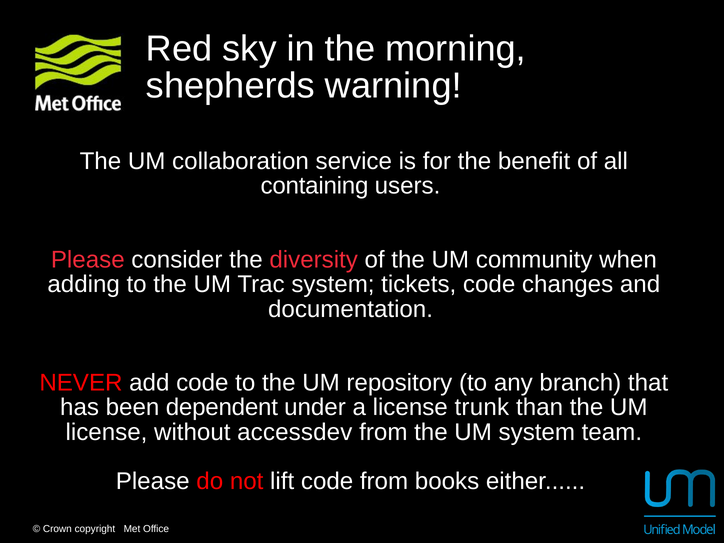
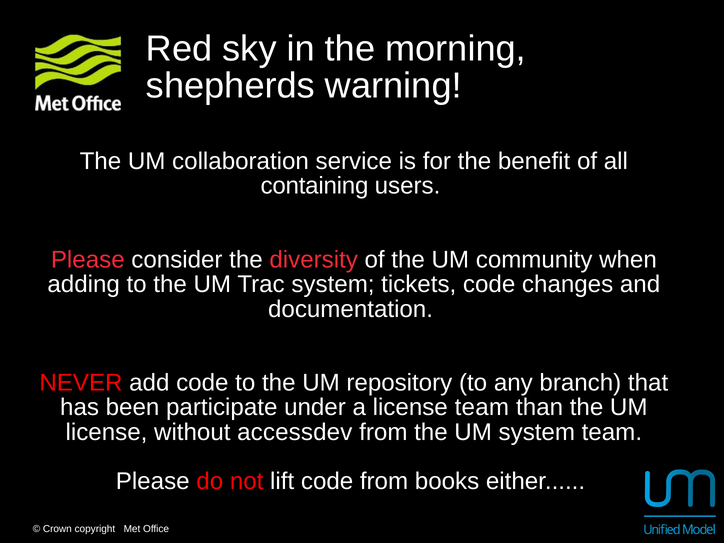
dependent: dependent -> participate
license trunk: trunk -> team
